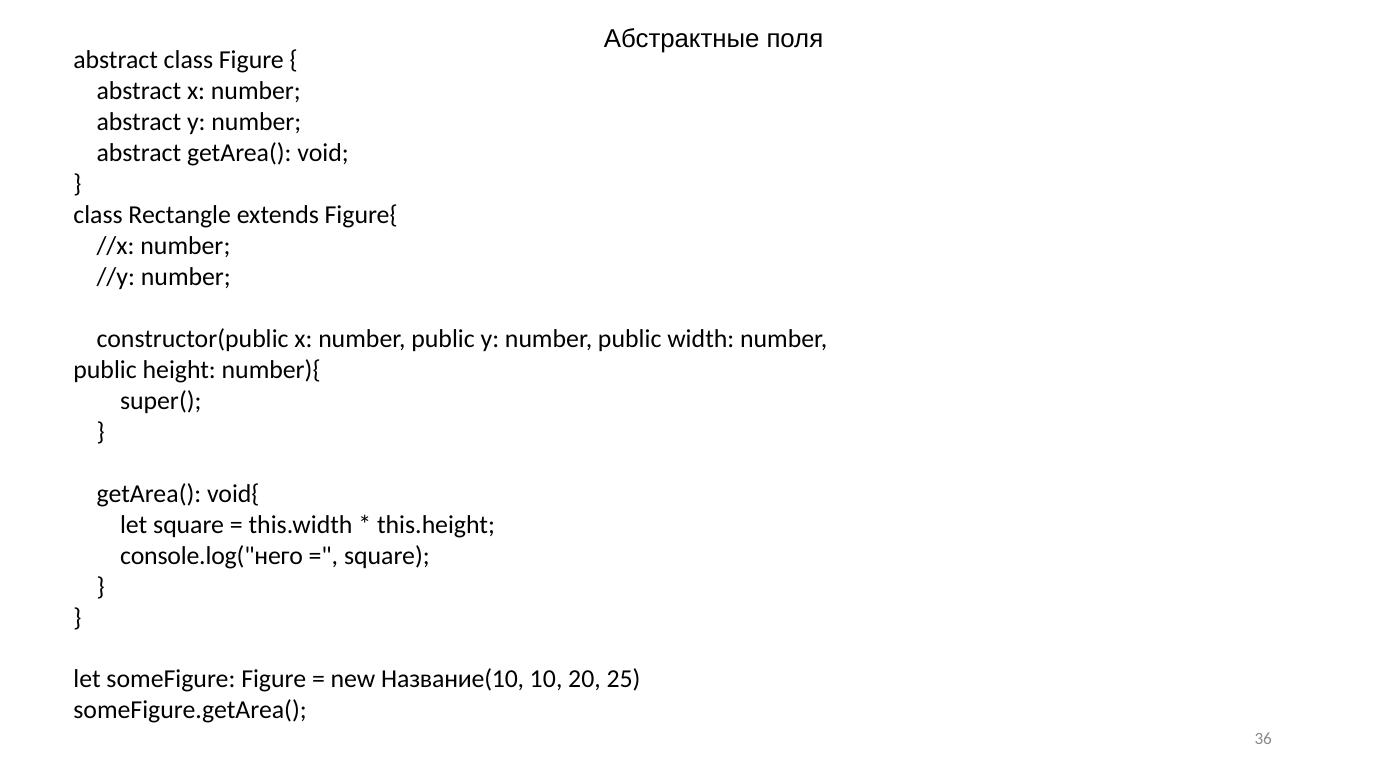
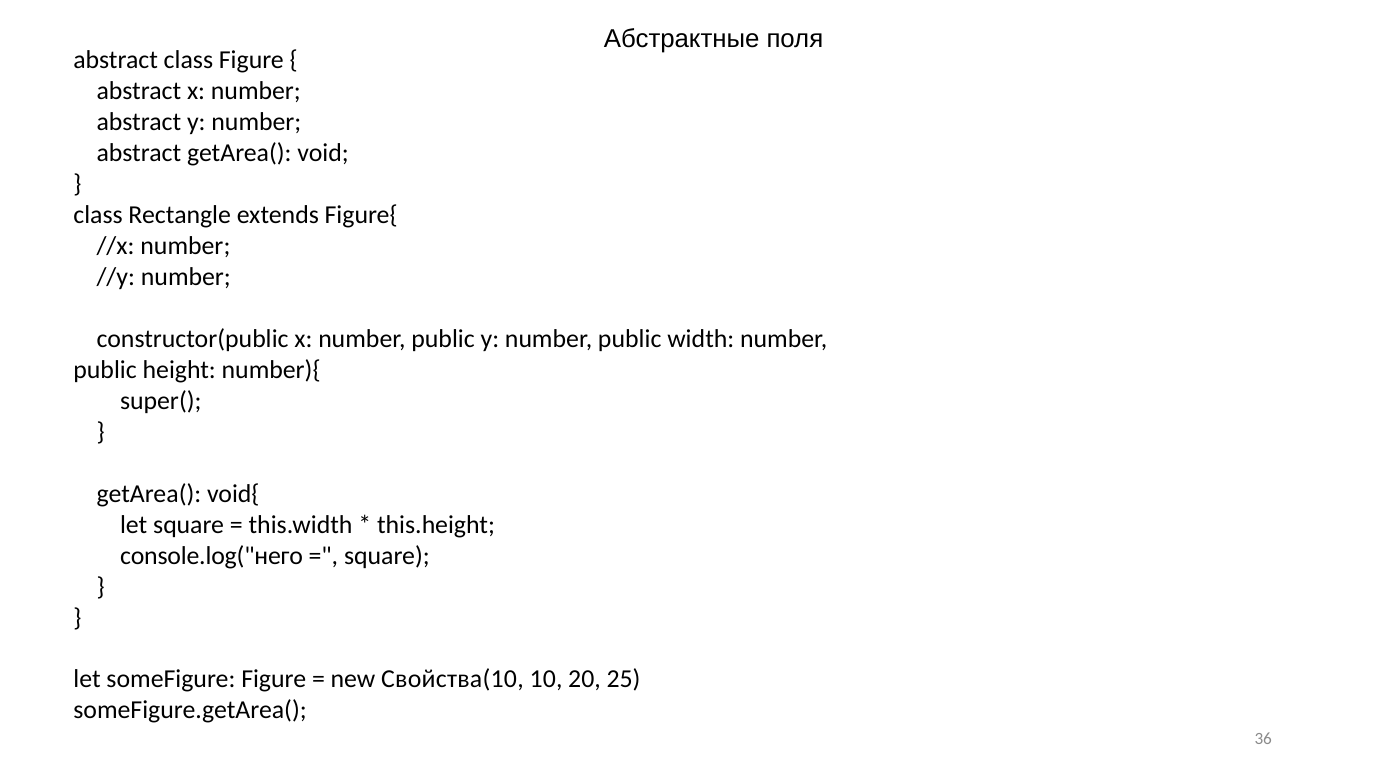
Название(10: Название(10 -> Свойства(10
